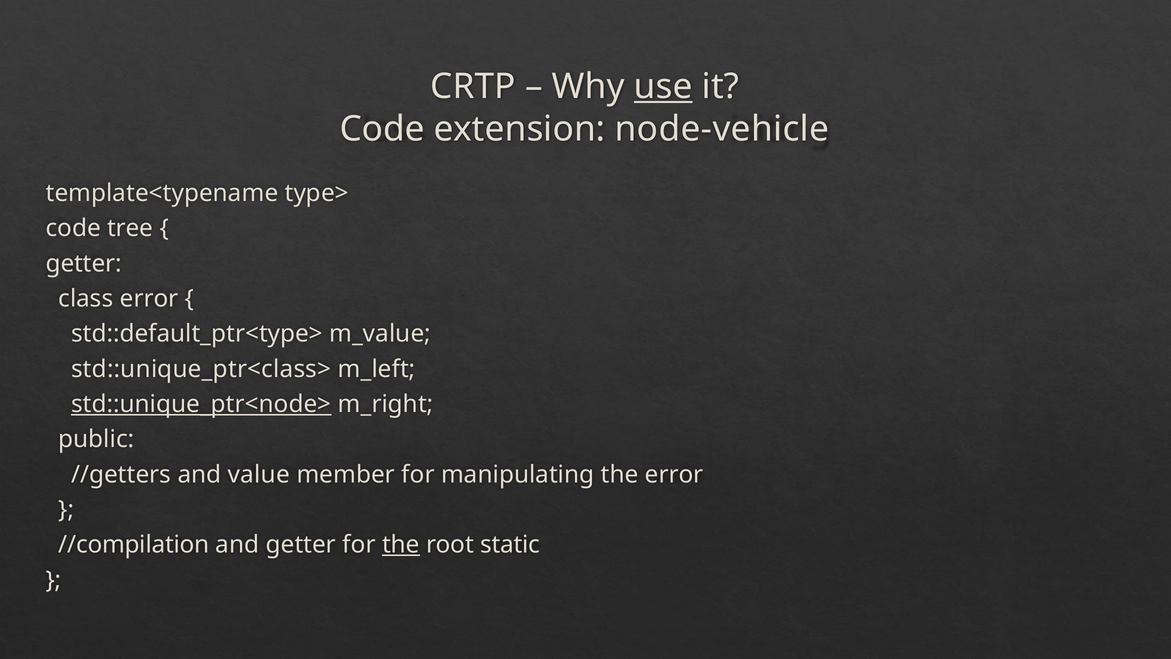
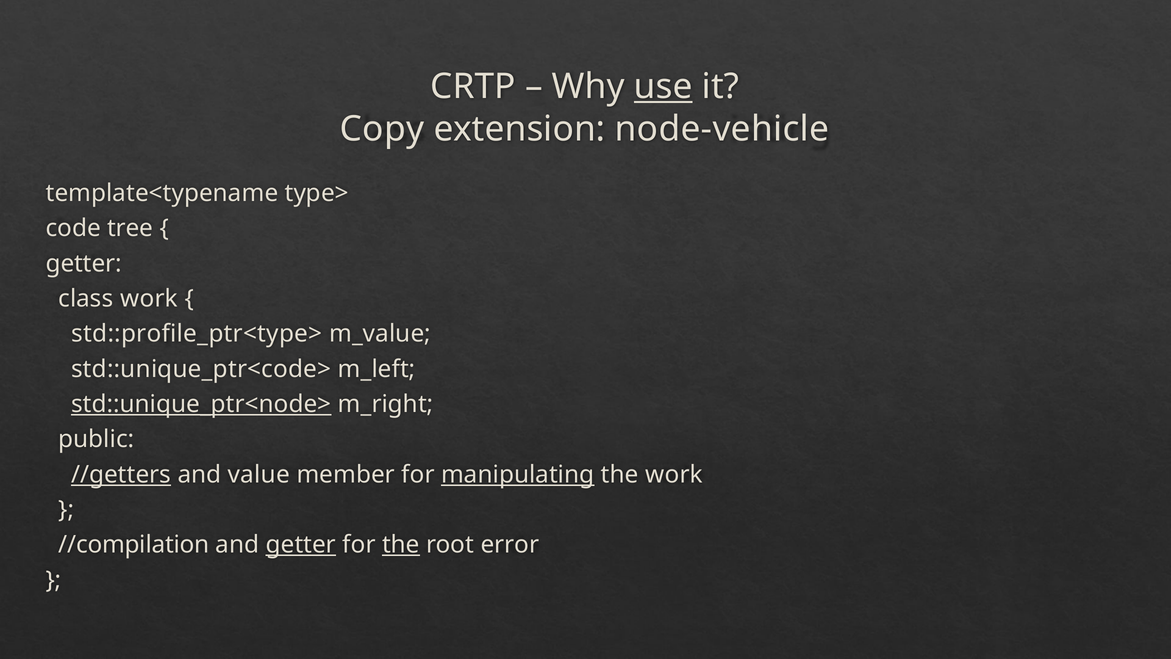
Code at (382, 129): Code -> Copy
class error: error -> work
std::default_ptr<type>: std::default_ptr<type> -> std::profile_ptr<type>
std::unique_ptr<class>: std::unique_ptr<class> -> std::unique_ptr<code>
//getters underline: none -> present
manipulating underline: none -> present
the error: error -> work
getter at (301, 545) underline: none -> present
static: static -> error
